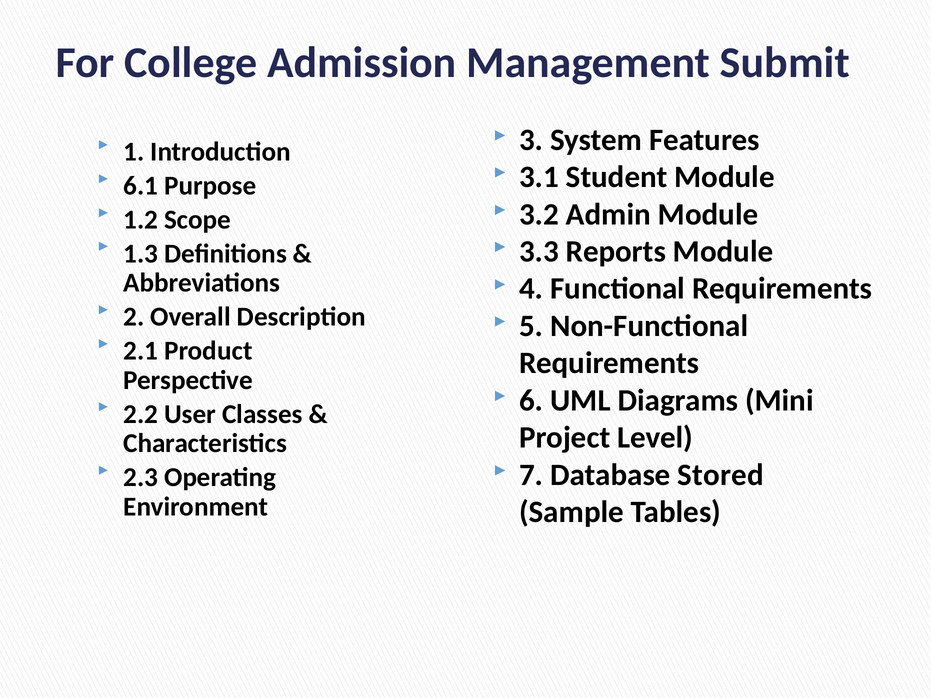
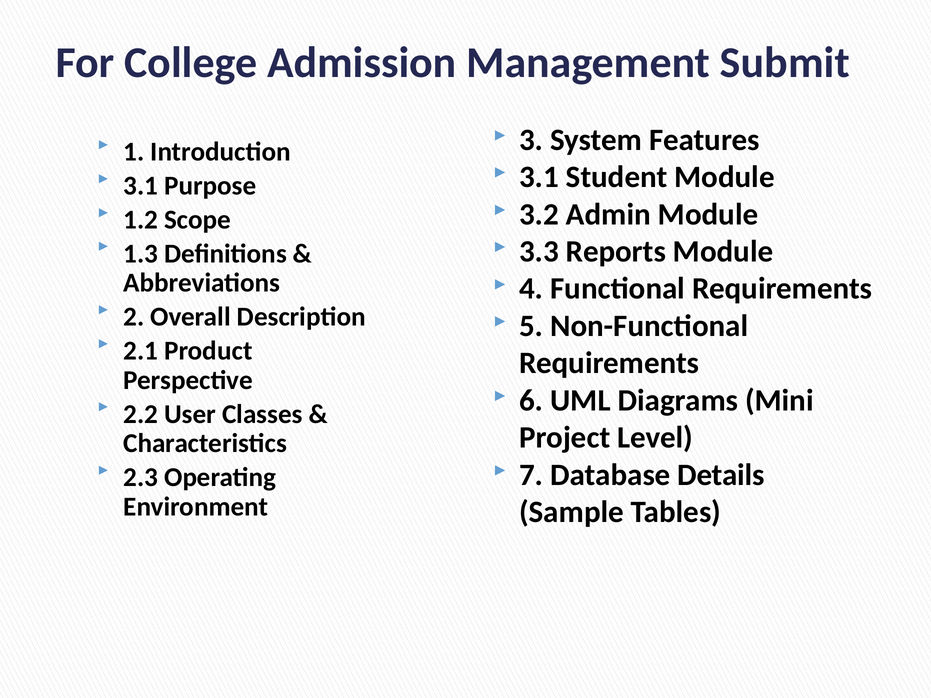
6.1 at (141, 186): 6.1 -> 3.1
Stored: Stored -> Details
